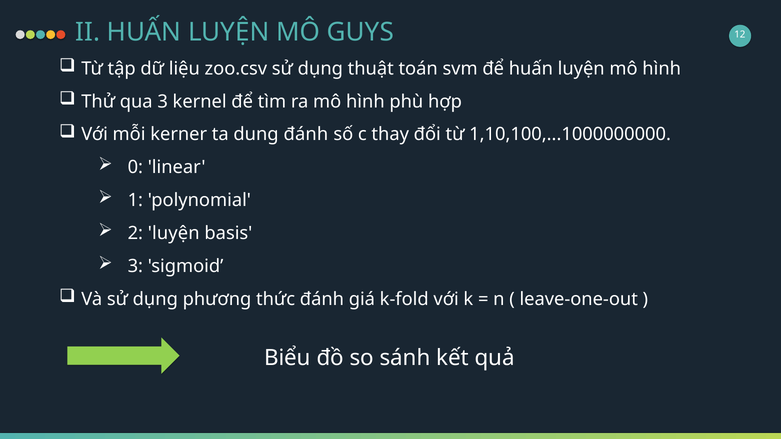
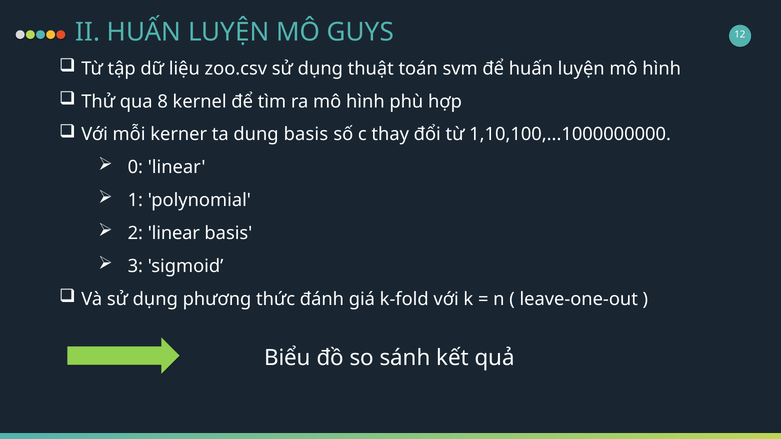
qua 3: 3 -> 8
dung đánh: đánh -> basis
2 luyện: luyện -> linear
